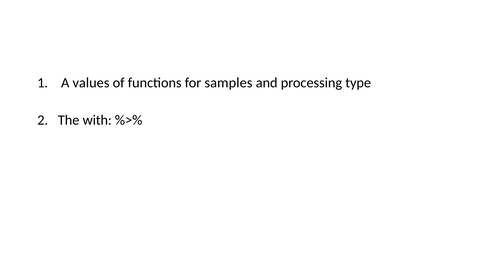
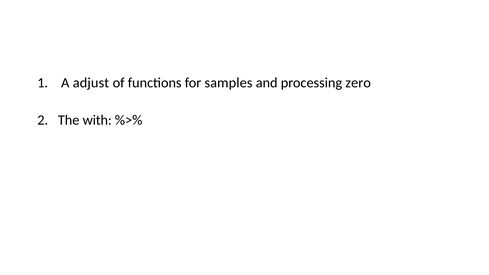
values: values -> adjust
type: type -> zero
